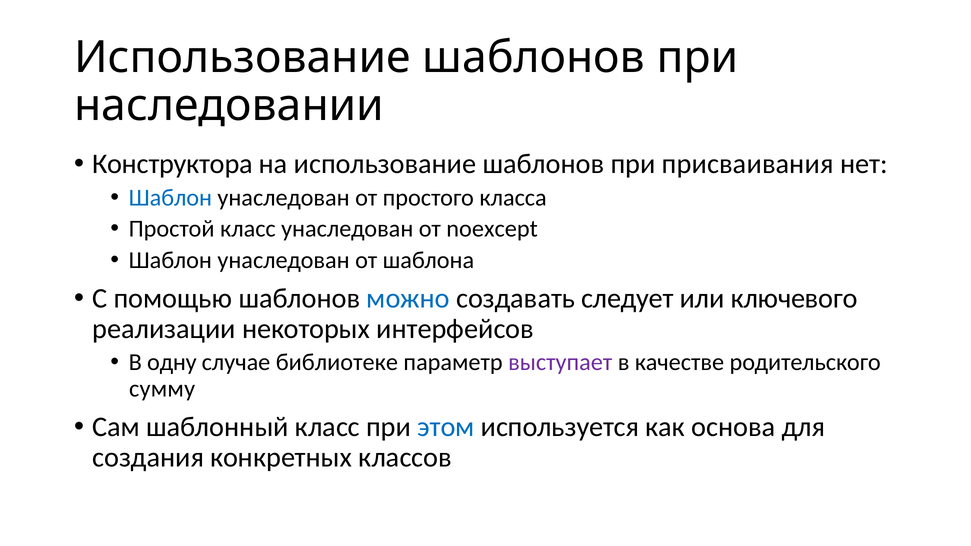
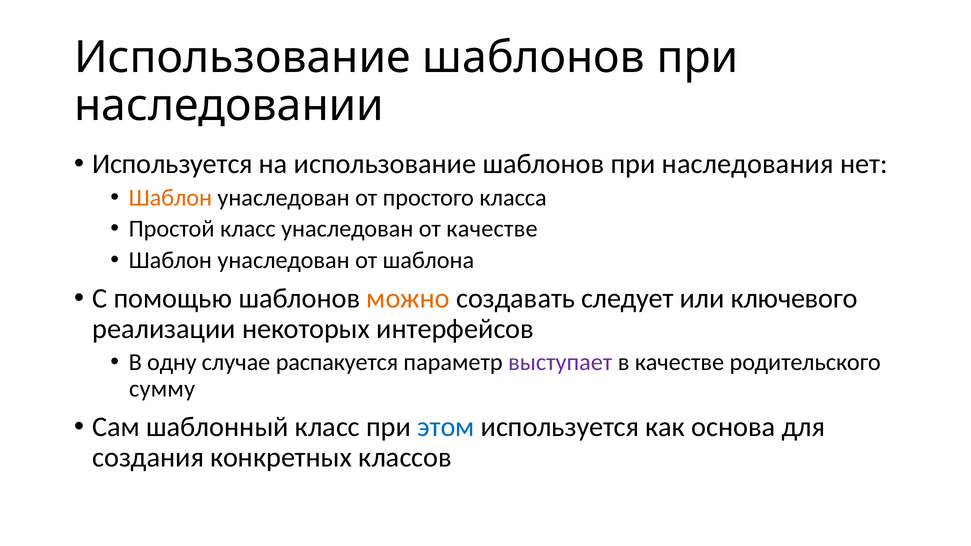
Конструктора at (173, 164): Конструктора -> Используется
присваивания: присваивания -> наследования
Шаблон at (170, 198) colour: blue -> orange
от noexcept: noexcept -> качестве
можно colour: blue -> orange
библиотеке: библиотеке -> распакуется
